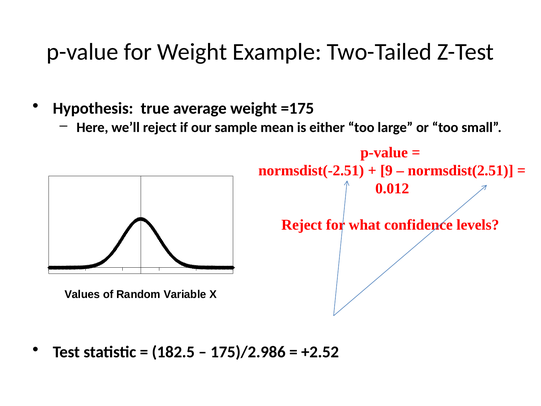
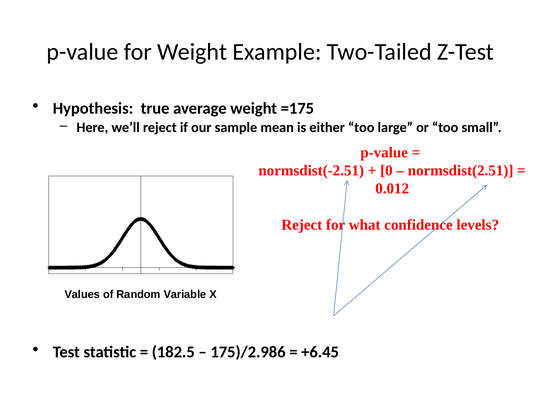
9: 9 -> 0
+2.52: +2.52 -> +6.45
